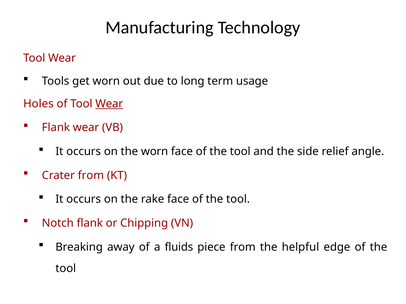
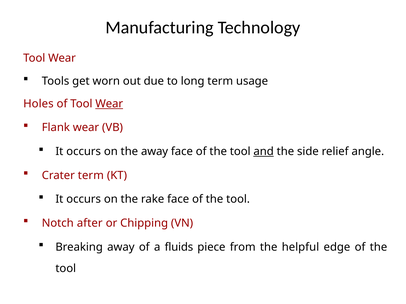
the worn: worn -> away
and underline: none -> present
Crater from: from -> term
Notch flank: flank -> after
